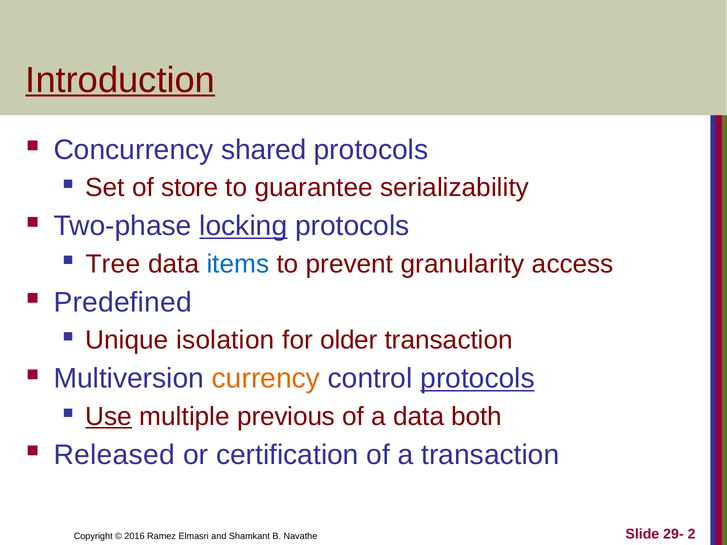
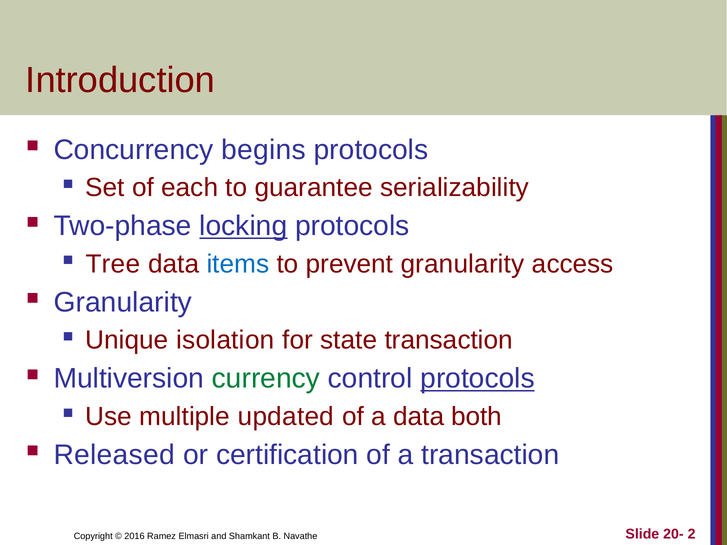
Introduction underline: present -> none
shared: shared -> begins
store: store -> each
Predefined at (123, 302): Predefined -> Granularity
older: older -> state
currency colour: orange -> green
Use underline: present -> none
previous: previous -> updated
29-: 29- -> 20-
